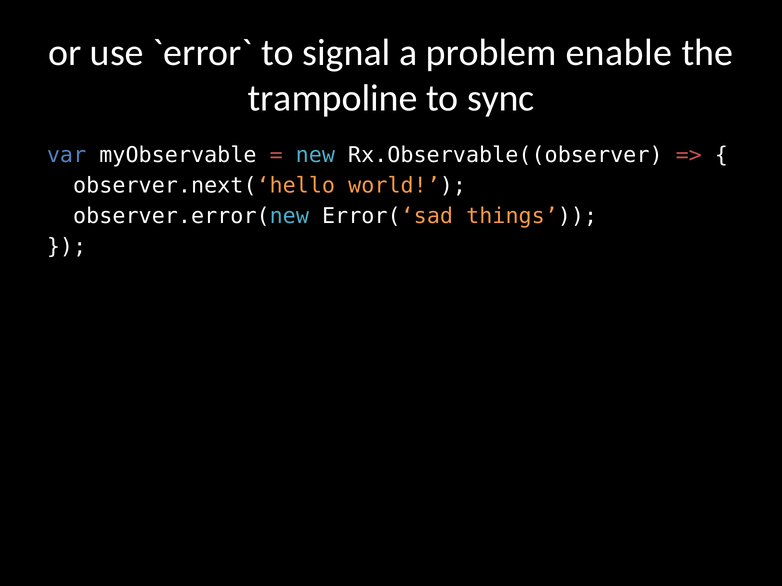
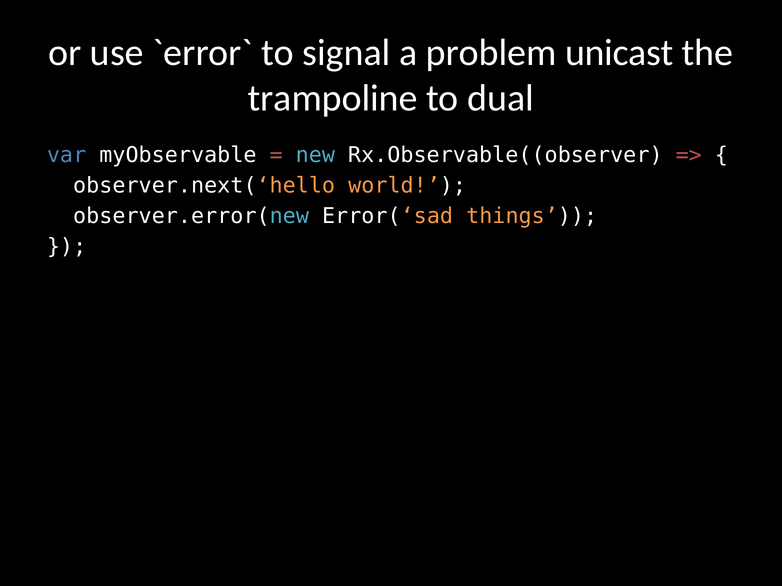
enable: enable -> unicast
sync: sync -> dual
